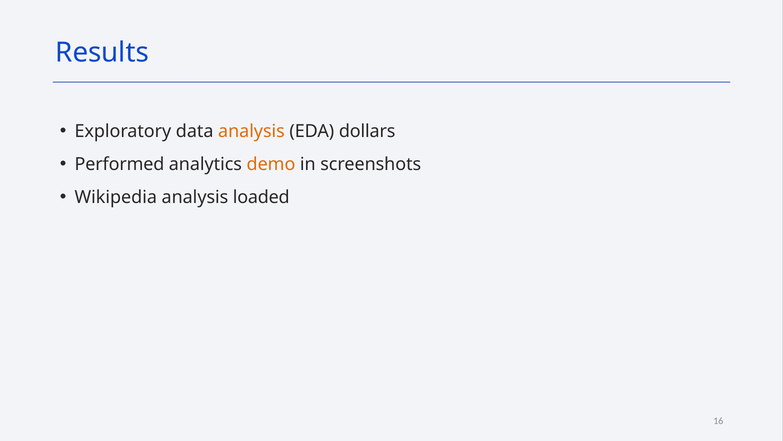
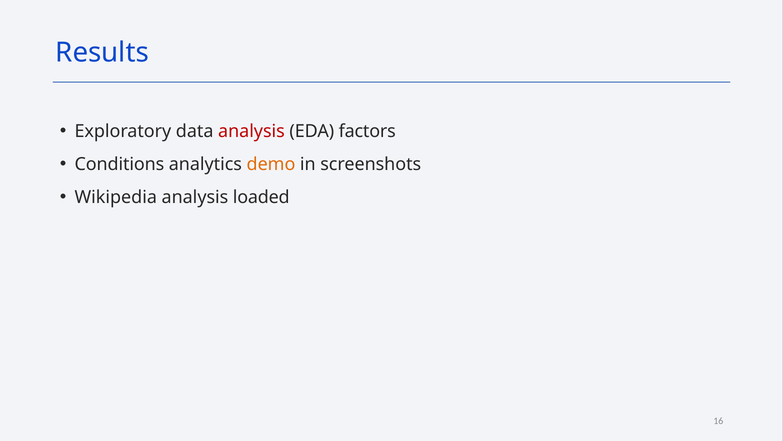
analysis at (251, 131) colour: orange -> red
dollars: dollars -> factors
Performed: Performed -> Conditions
